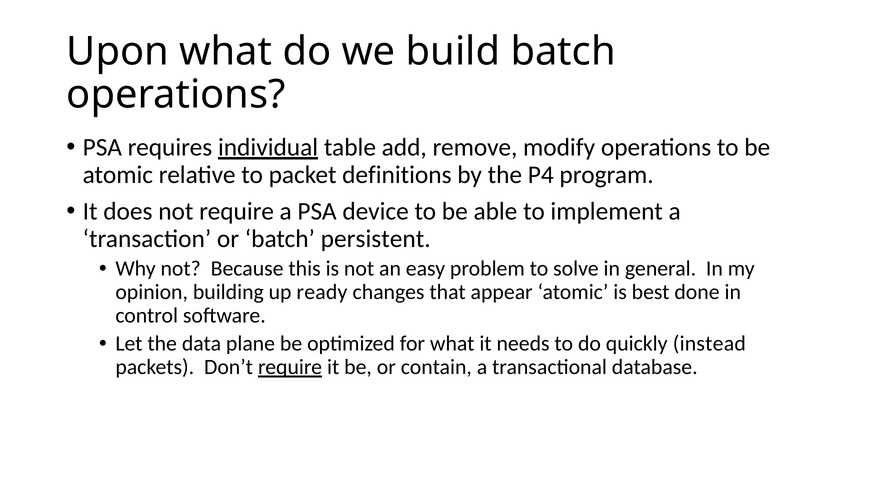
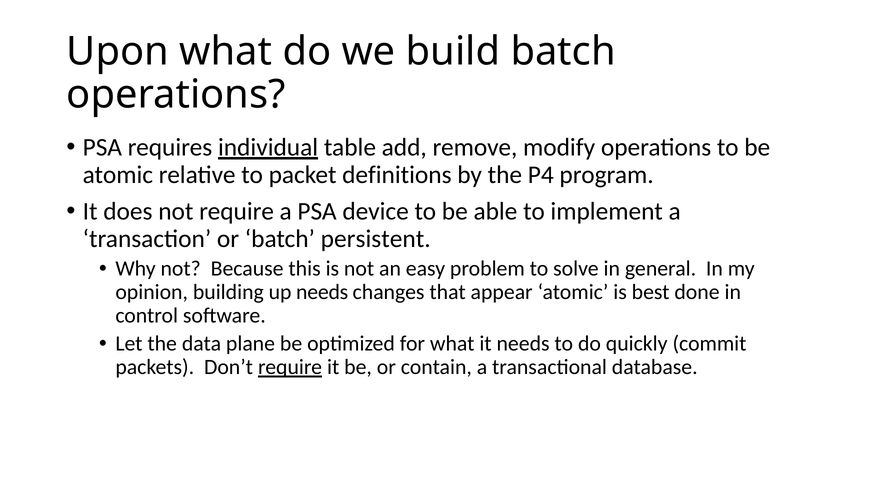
up ready: ready -> needs
instead: instead -> commit
